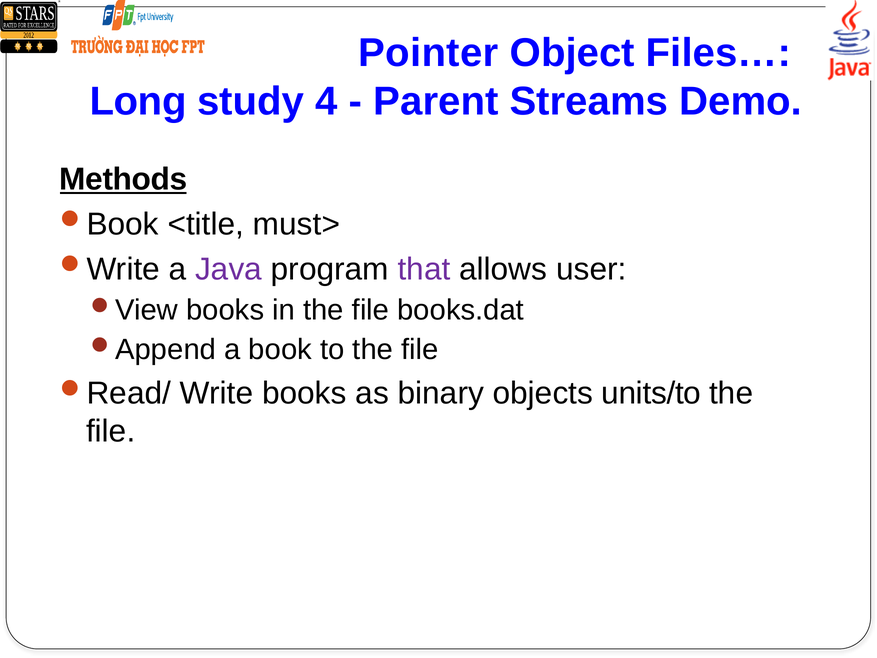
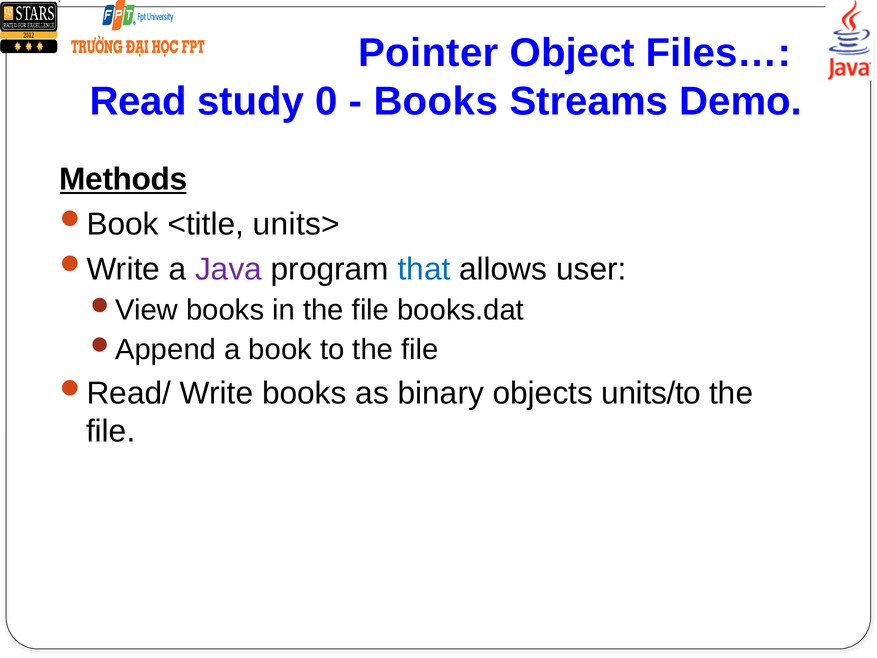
Long: Long -> Read
4: 4 -> 0
Parent at (436, 101): Parent -> Books
must>: must> -> units>
that colour: purple -> blue
